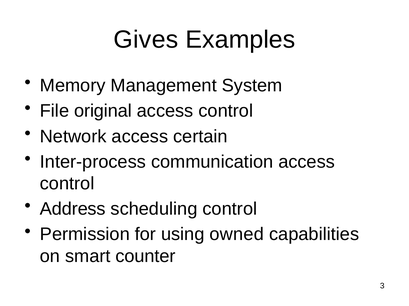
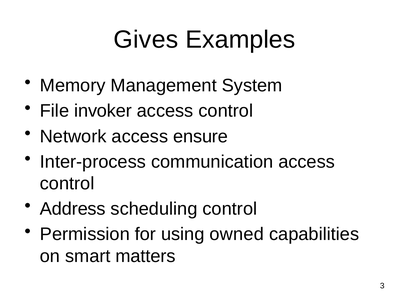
original: original -> invoker
certain: certain -> ensure
counter: counter -> matters
